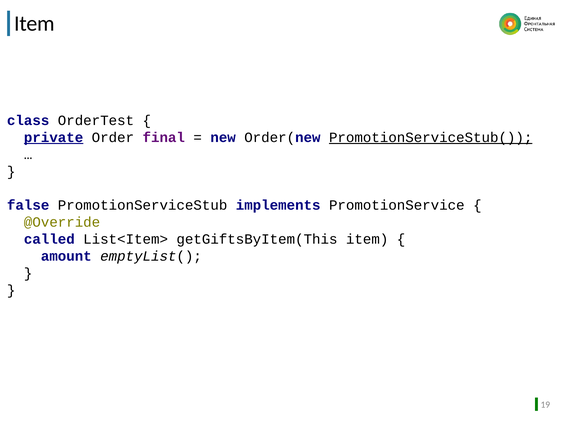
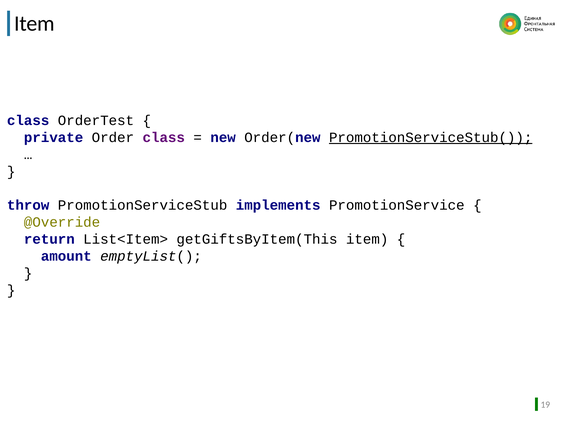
private underline: present -> none
Order final: final -> class
false: false -> throw
called: called -> return
